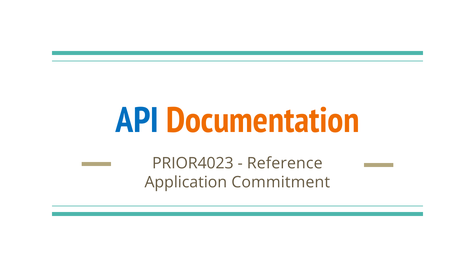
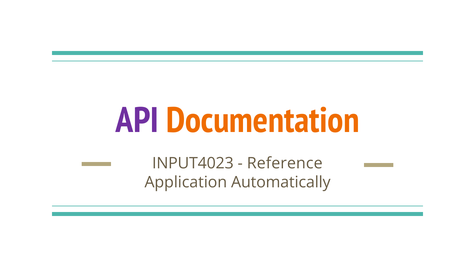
API colour: blue -> purple
PRIOR4023: PRIOR4023 -> INPUT4023
Commitment: Commitment -> Automatically
